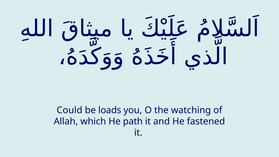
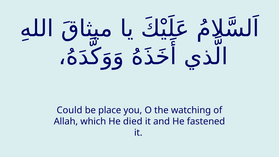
loads: loads -> place
path: path -> died
